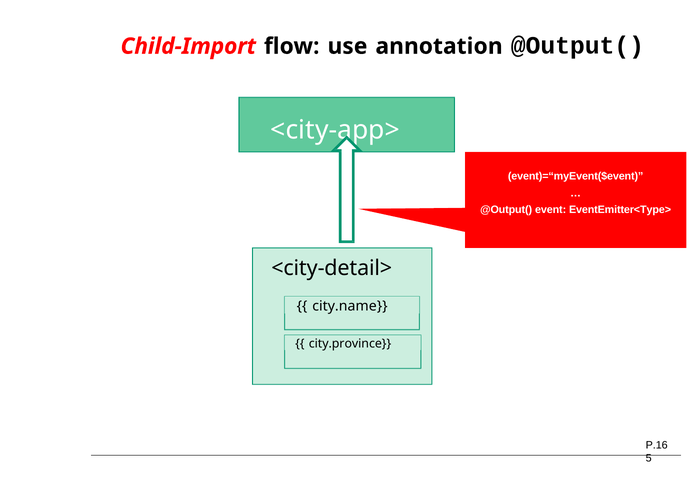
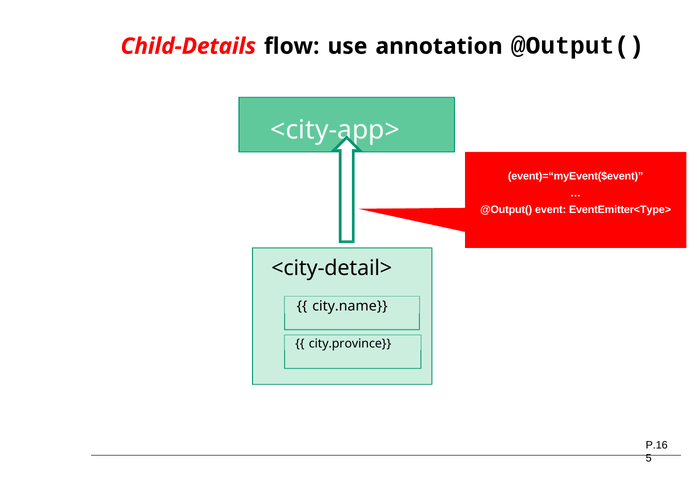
Child-Import: Child-Import -> Child-Details
